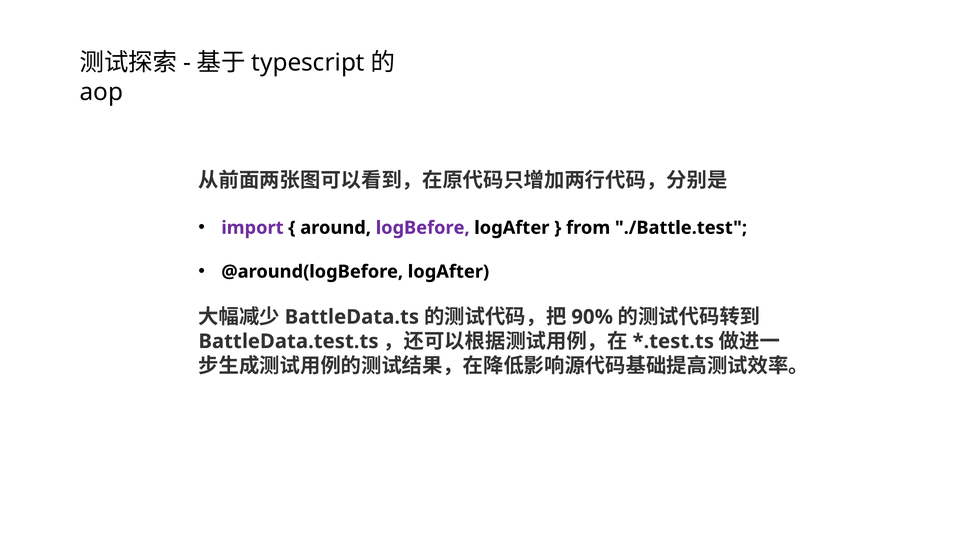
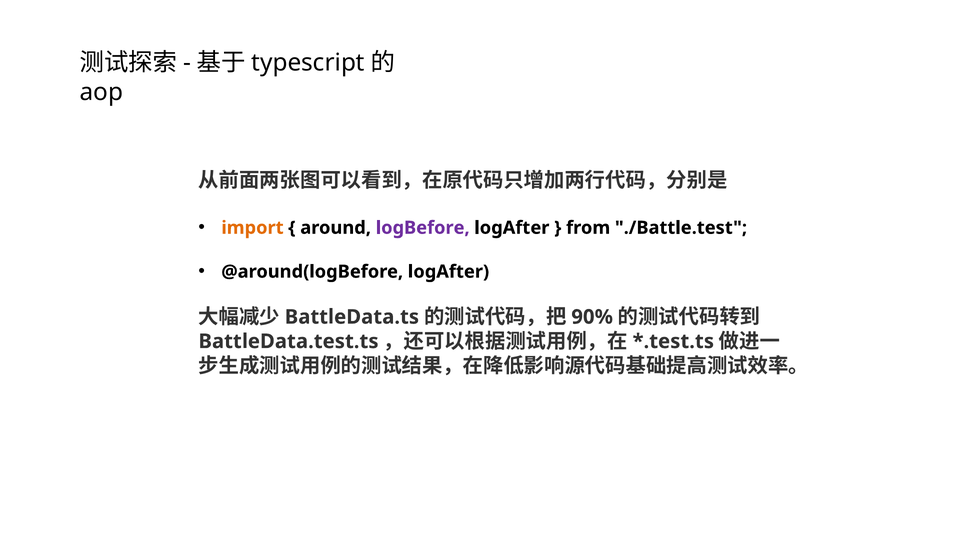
import colour: purple -> orange
